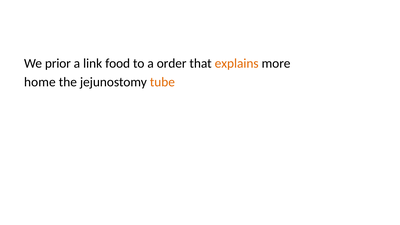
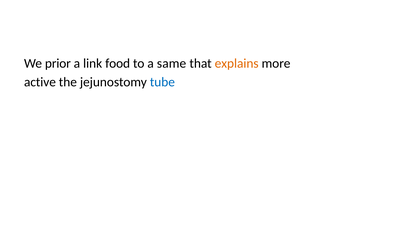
order: order -> same
home: home -> active
tube colour: orange -> blue
